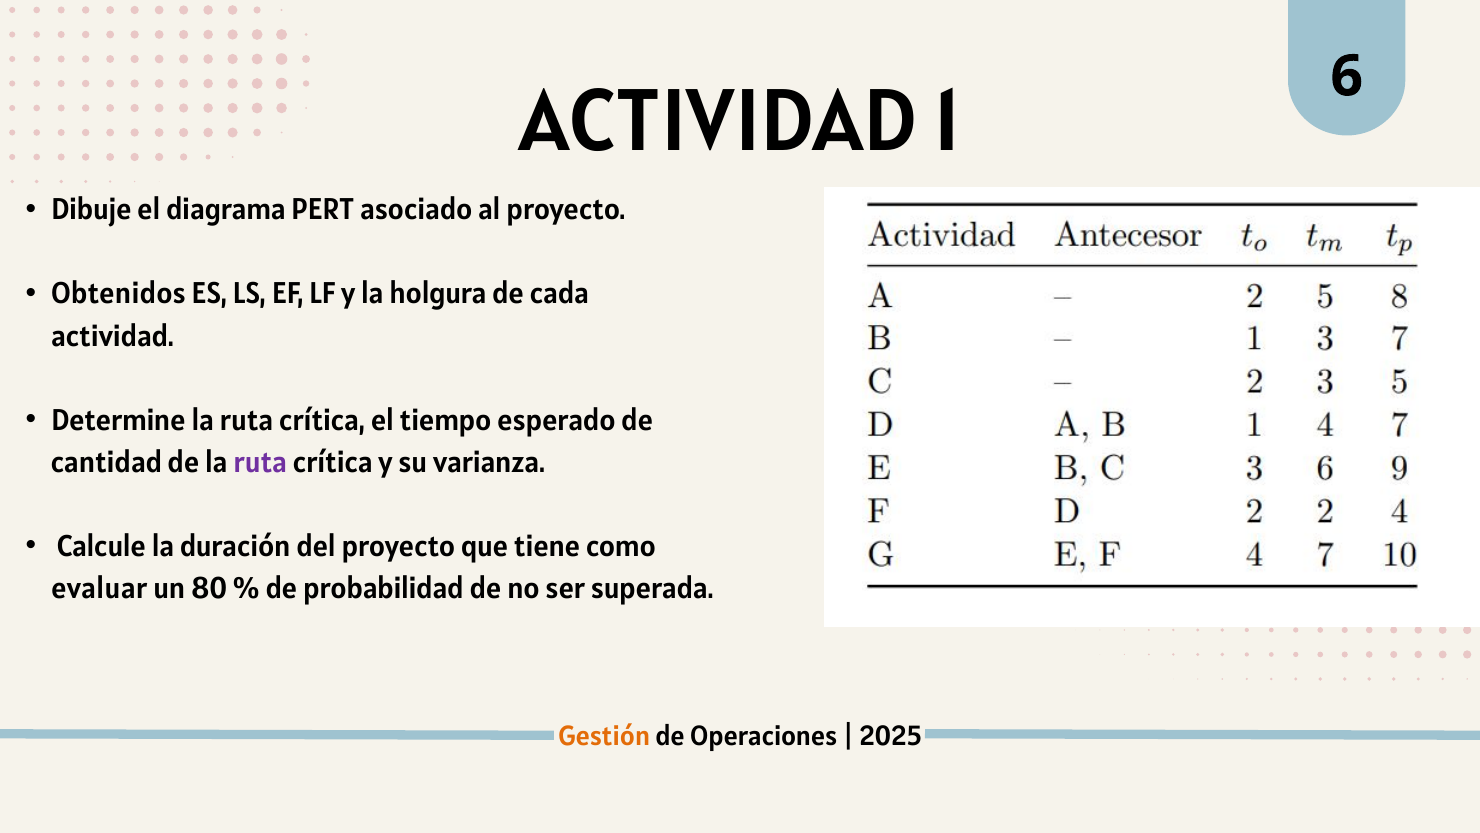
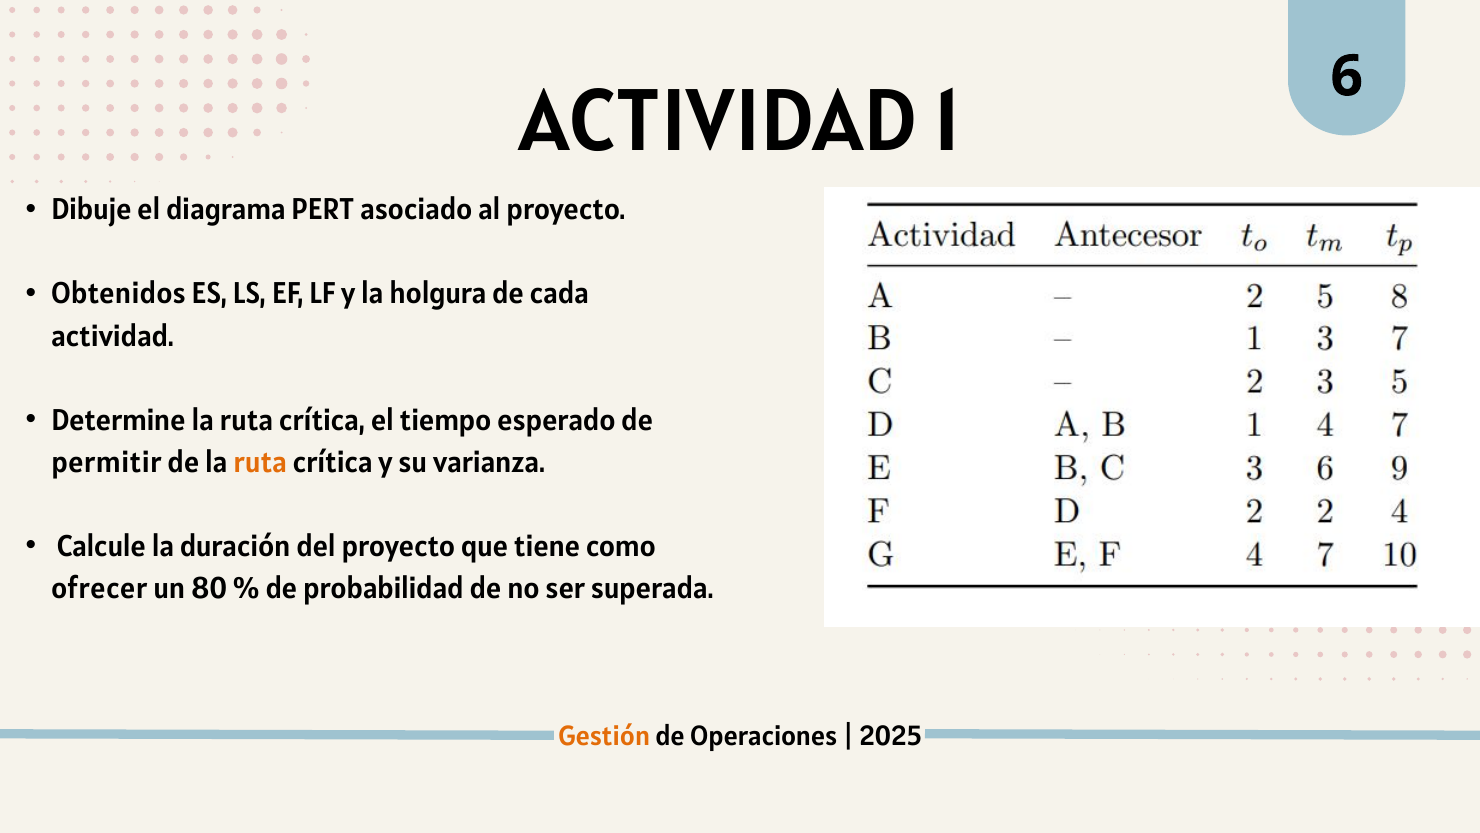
cantidad: cantidad -> permitir
ruta at (260, 462) colour: purple -> orange
evaluar: evaluar -> ofrecer
